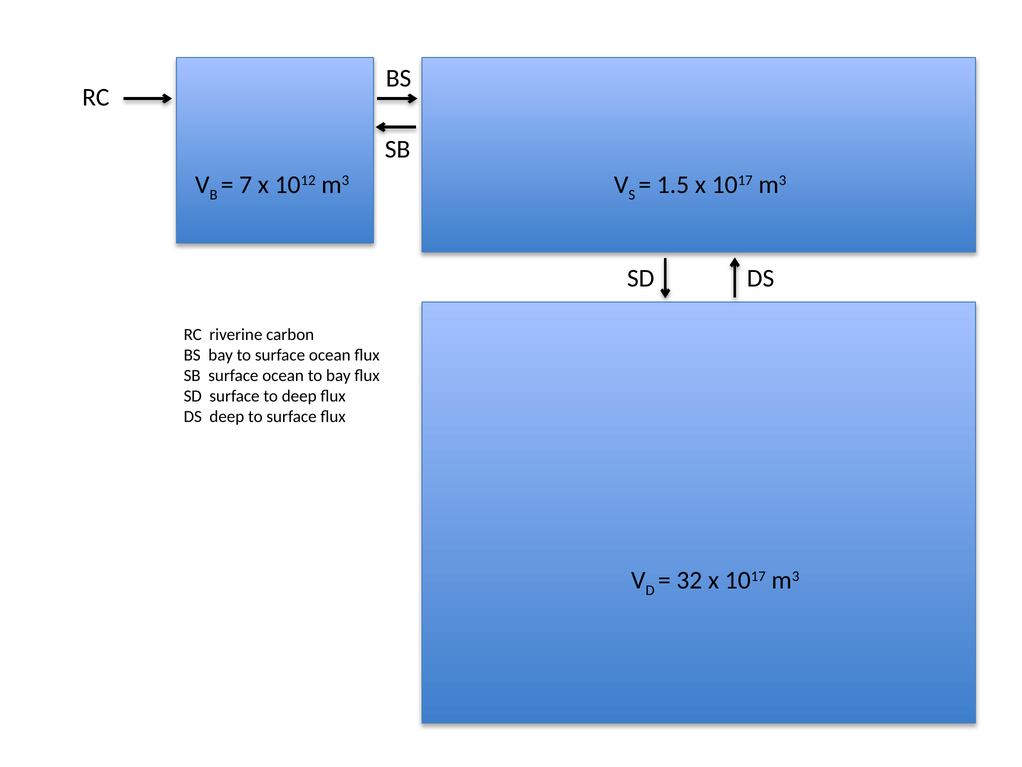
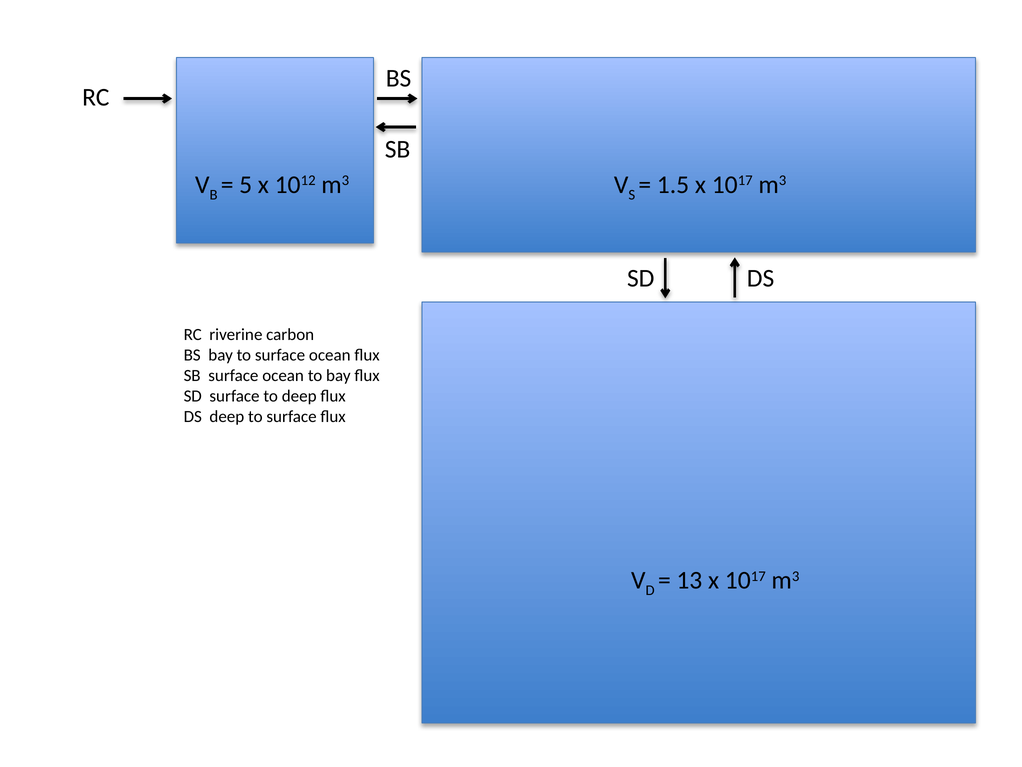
7: 7 -> 5
32: 32 -> 13
